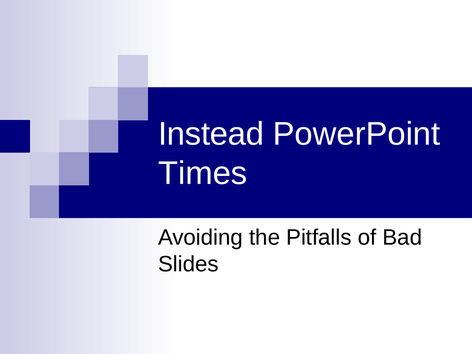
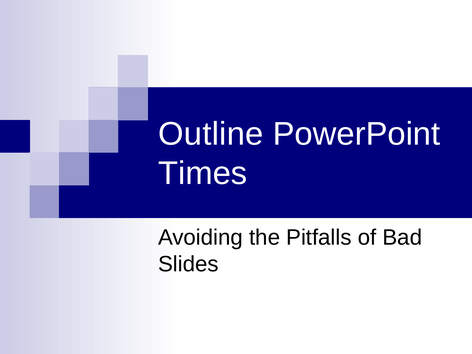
Instead: Instead -> Outline
